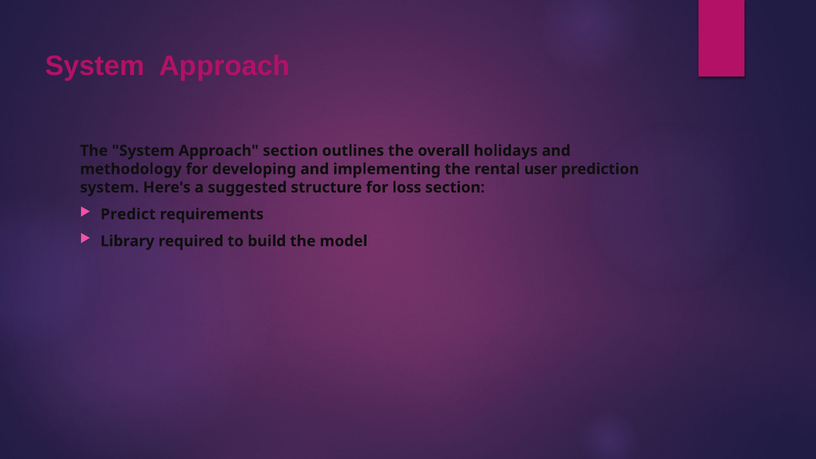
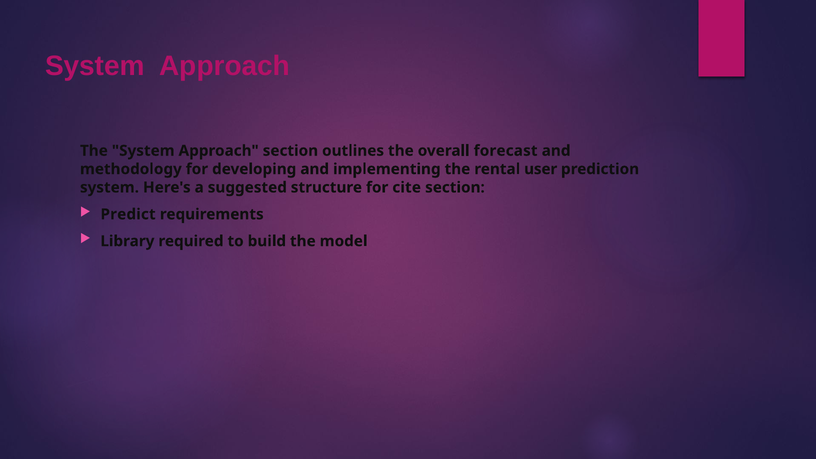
holidays: holidays -> forecast
loss: loss -> cite
